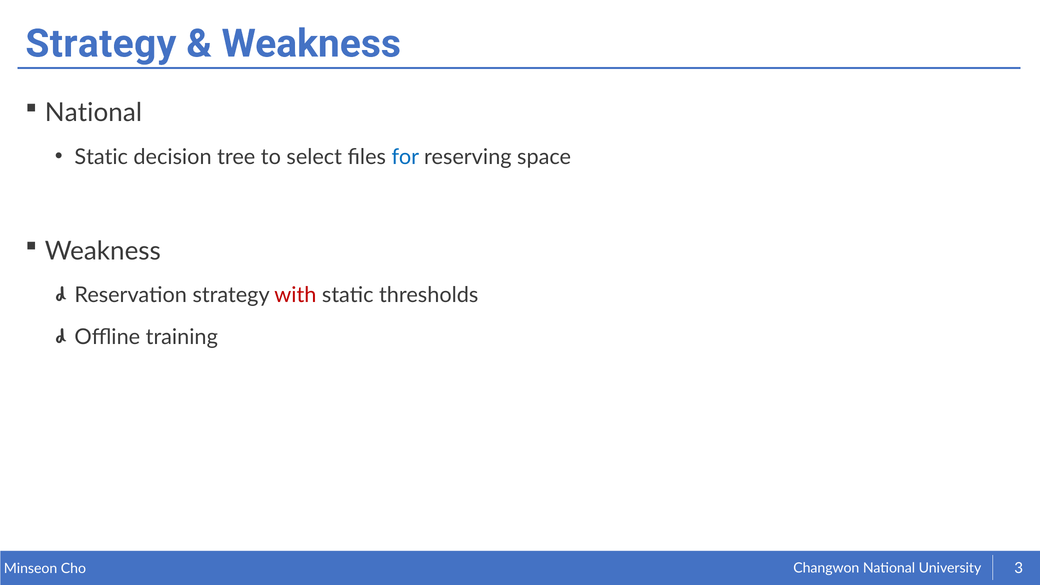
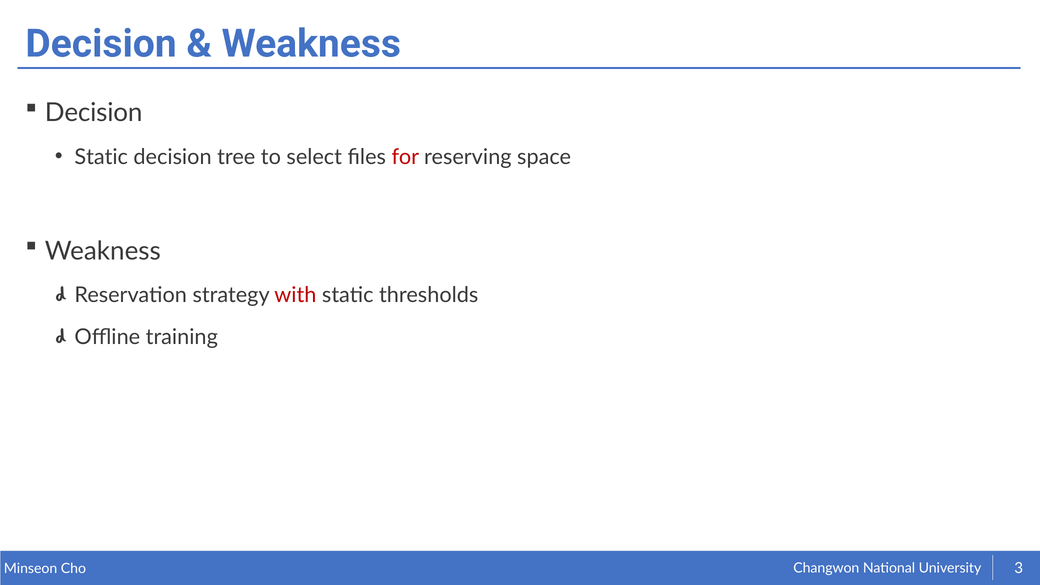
Strategy at (101, 44): Strategy -> Decision
National at (93, 113): National -> Decision
for colour: blue -> red
